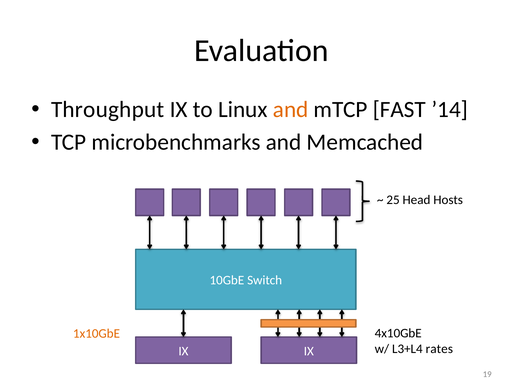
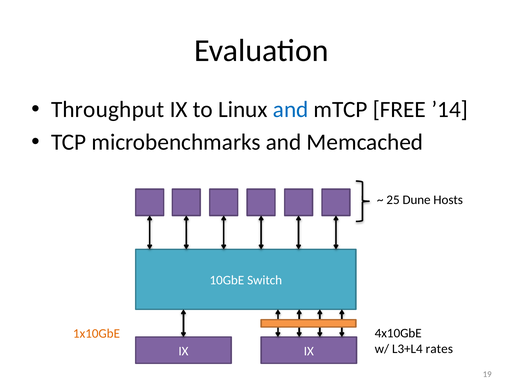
and at (291, 110) colour: orange -> blue
FAST: FAST -> FREE
Head: Head -> Dune
